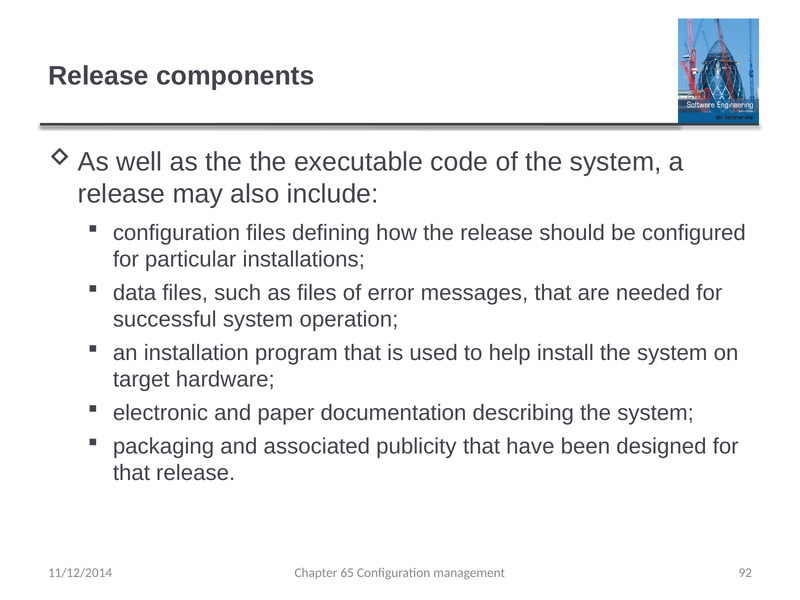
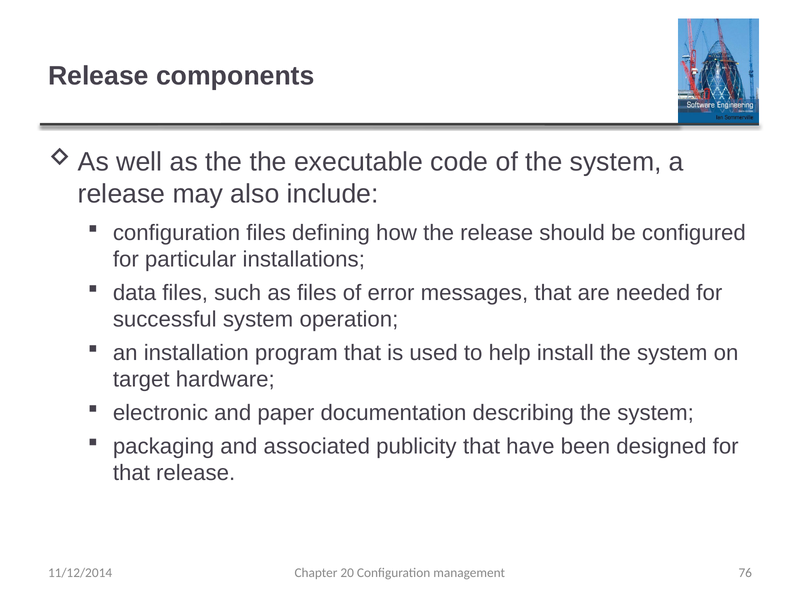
65: 65 -> 20
92: 92 -> 76
